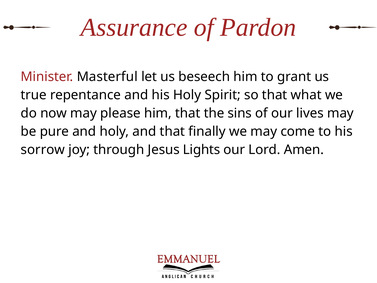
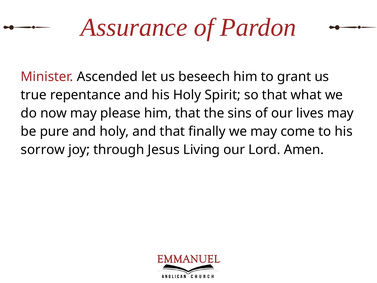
Masterful: Masterful -> Ascended
Lights: Lights -> Living
